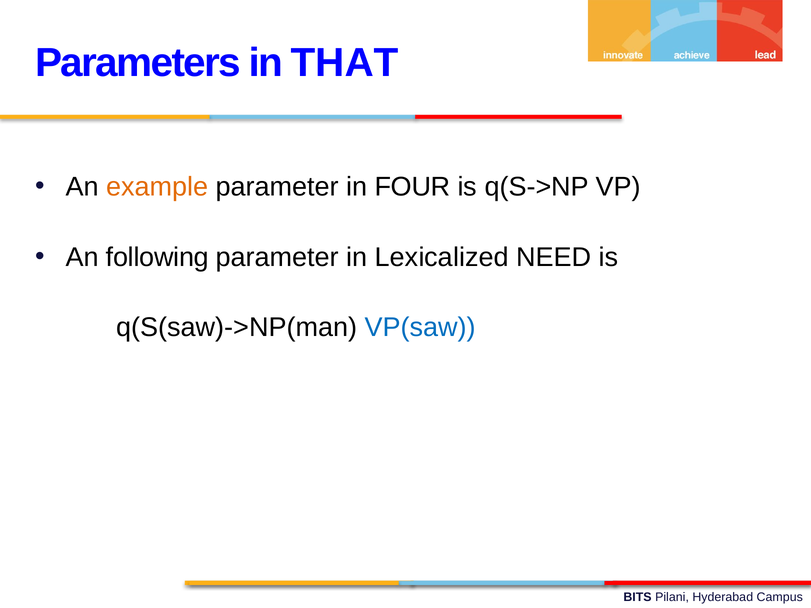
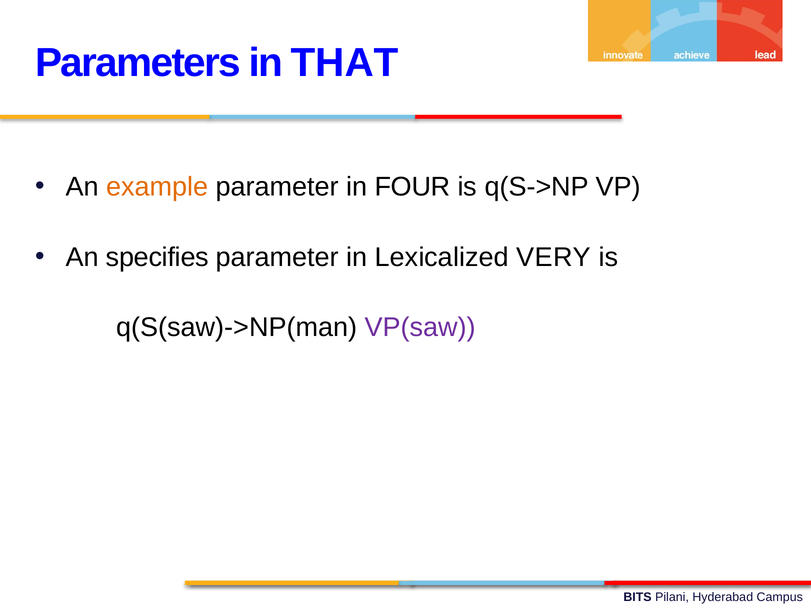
following: following -> specifies
NEED: NEED -> VERY
VP(saw colour: blue -> purple
